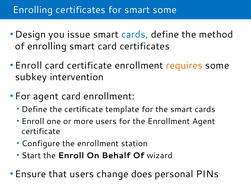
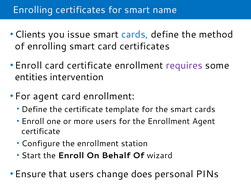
smart some: some -> name
Design: Design -> Clients
requires colour: orange -> purple
subkey: subkey -> entities
